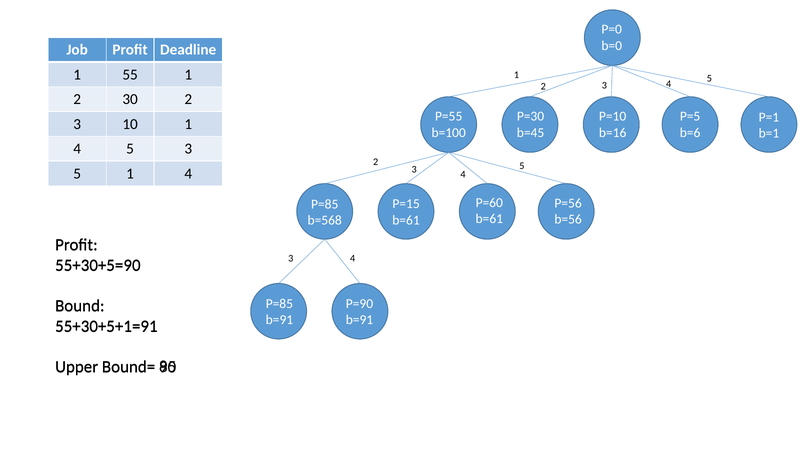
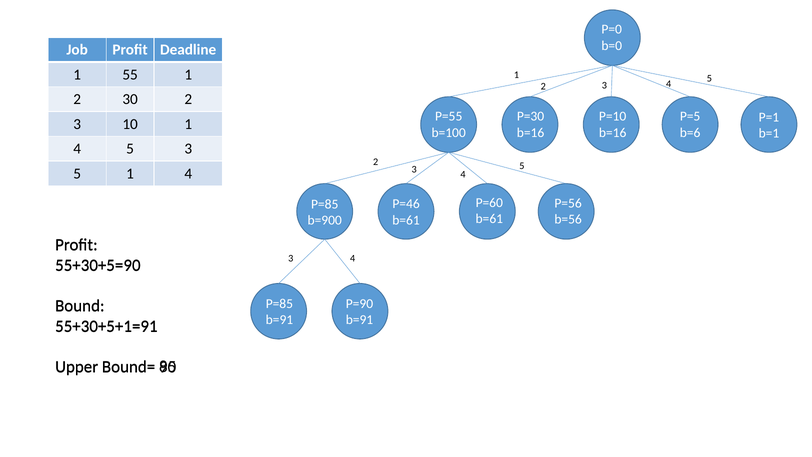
b=45 at (531, 132): b=45 -> b=16
P=15: P=15 -> P=46
b=568: b=568 -> b=900
